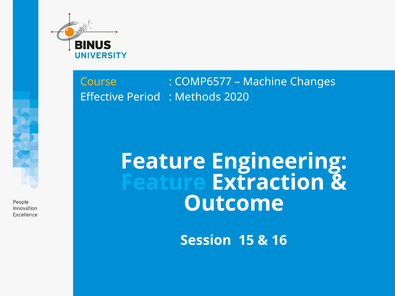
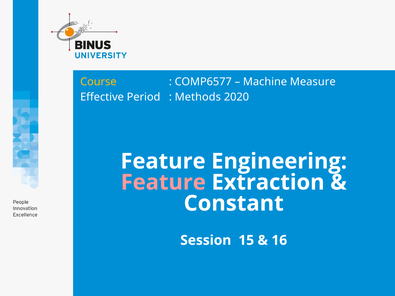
Changes: Changes -> Measure
Feature at (163, 182) colour: light blue -> pink
Outcome: Outcome -> Constant
